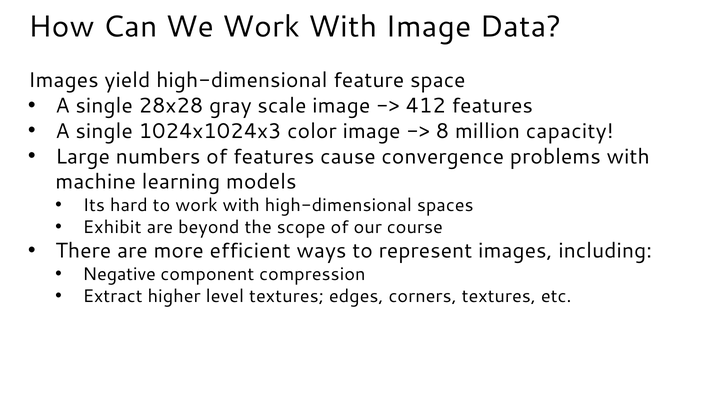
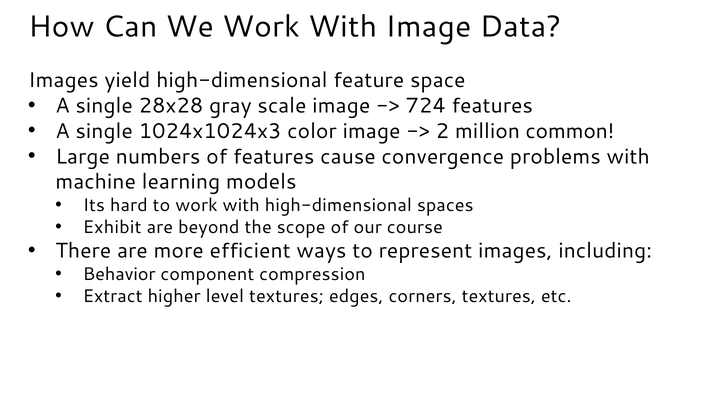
412: 412 -> 724
8: 8 -> 2
capacity: capacity -> common
Negative: Negative -> Behavior
